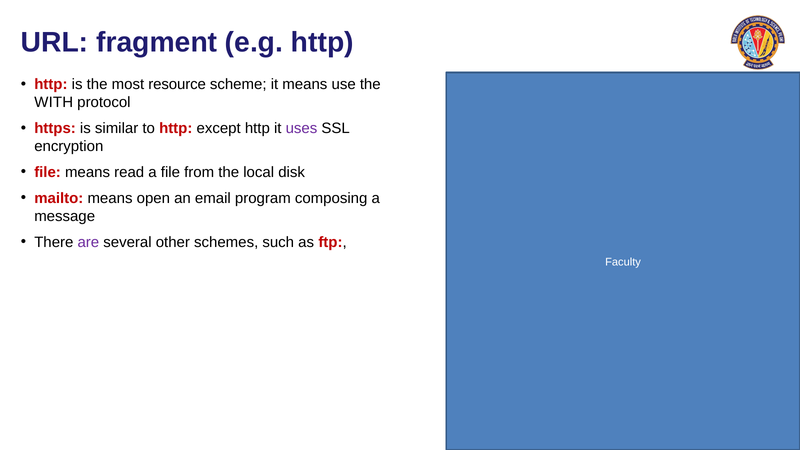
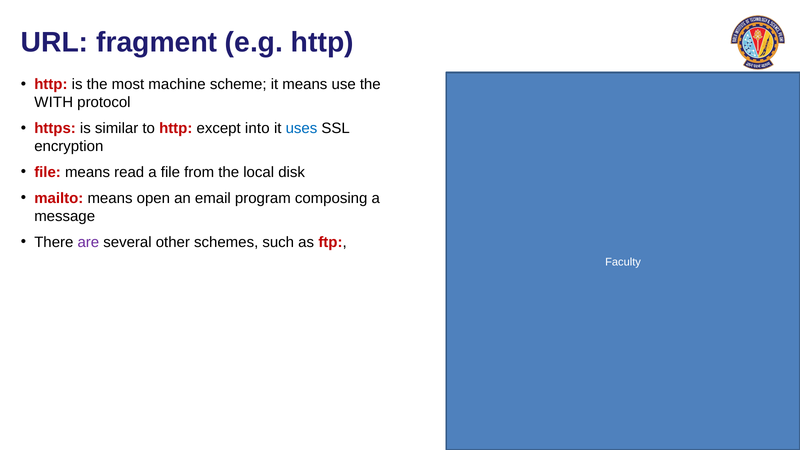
resource: resource -> machine
except http: http -> into
uses colour: purple -> blue
